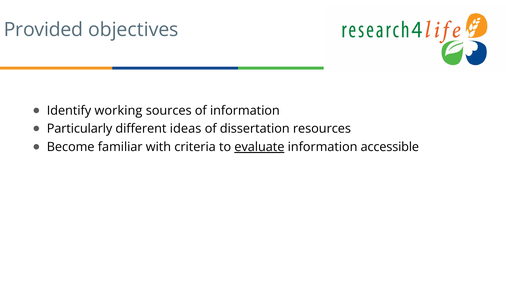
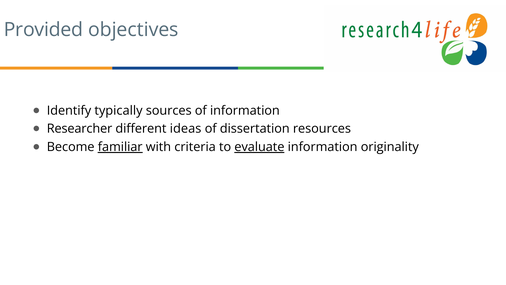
working: working -> typically
Particularly: Particularly -> Researcher
familiar underline: none -> present
accessible: accessible -> originality
